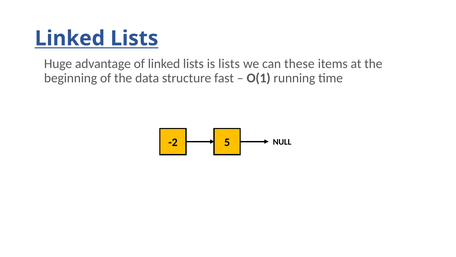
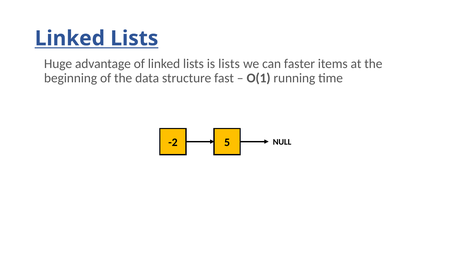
these: these -> faster
